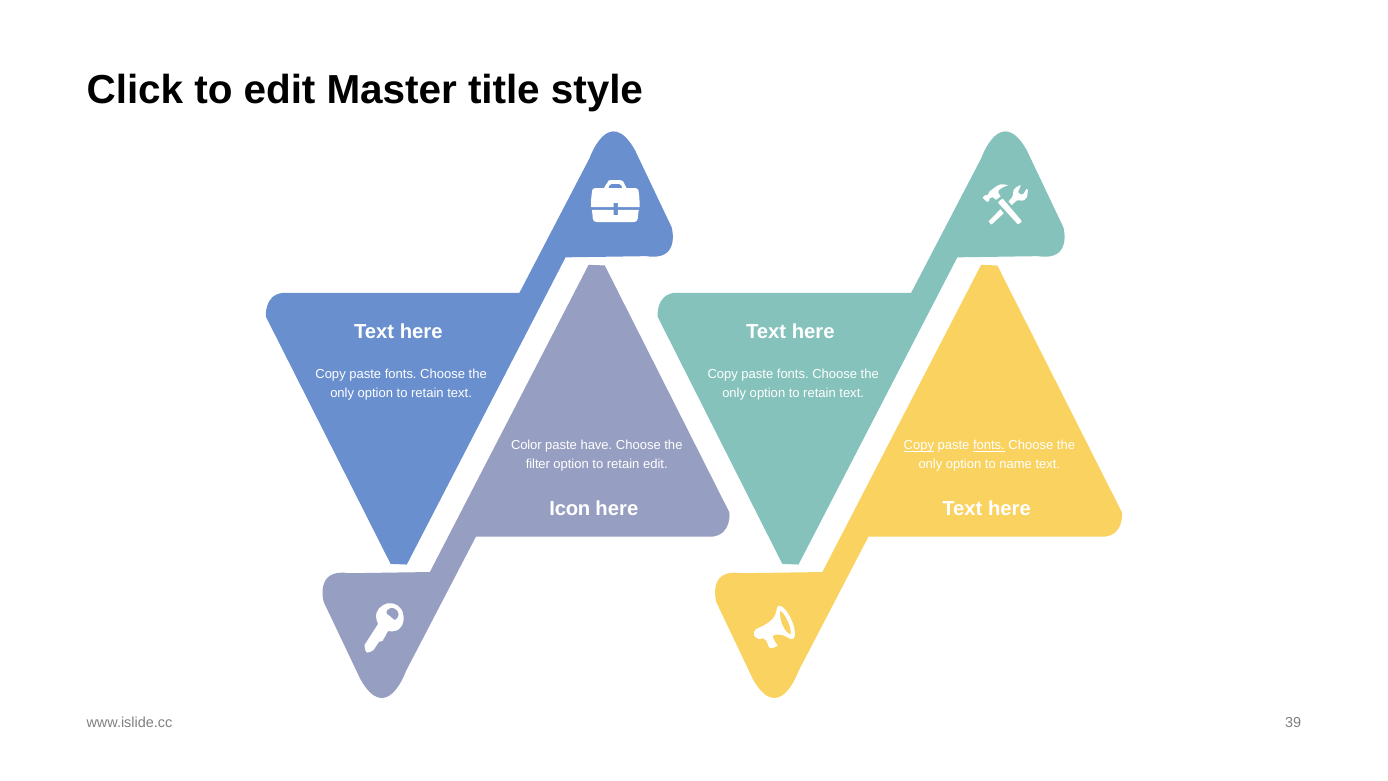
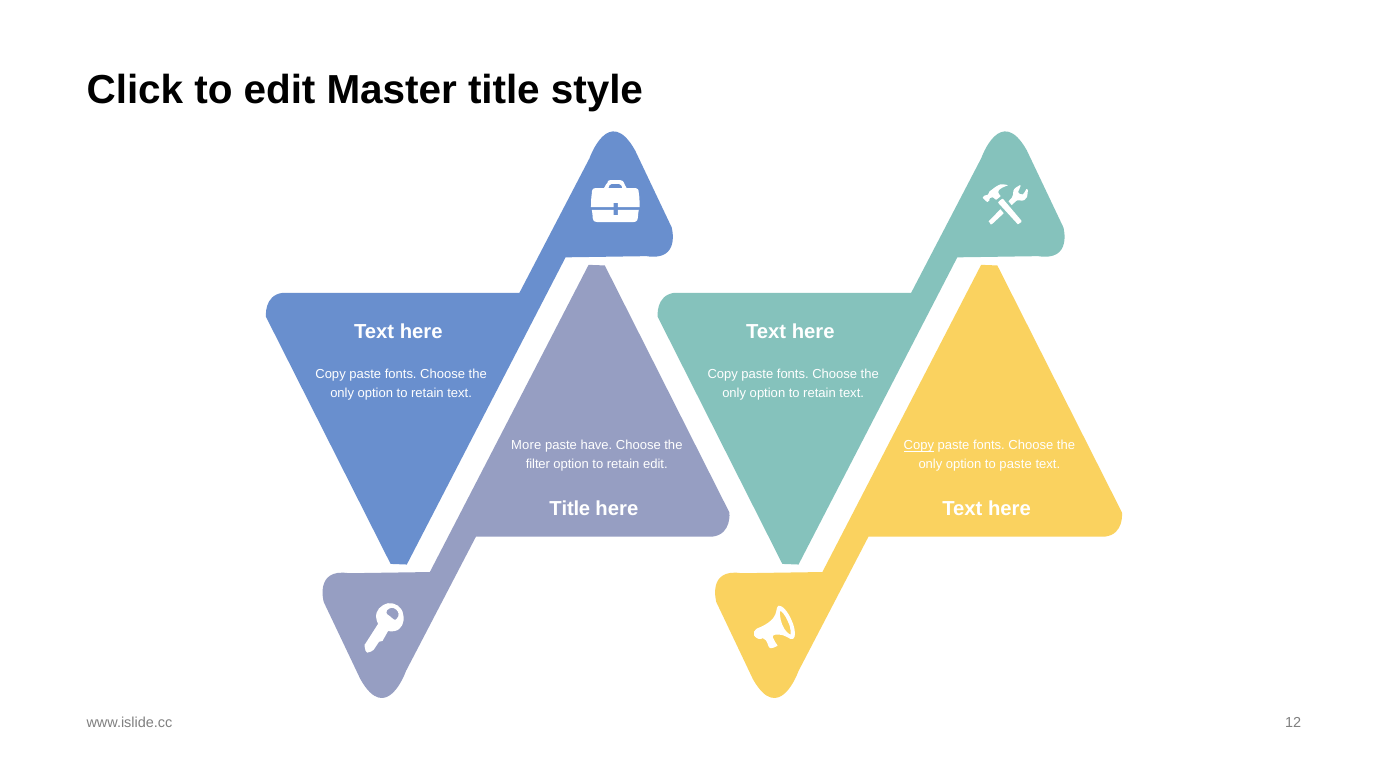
Color: Color -> More
fonts at (989, 445) underline: present -> none
to name: name -> paste
Icon at (570, 509): Icon -> Title
39: 39 -> 12
